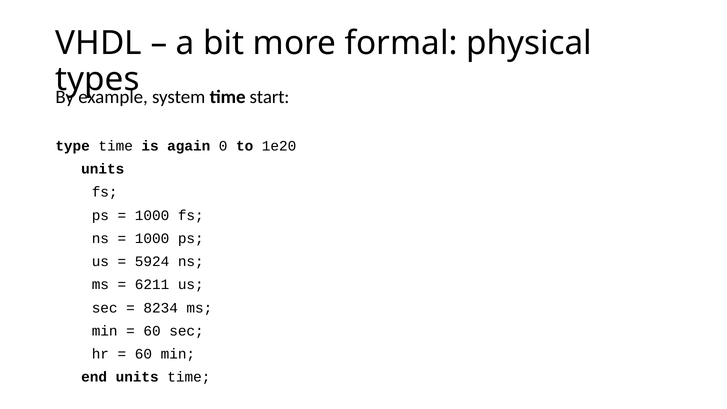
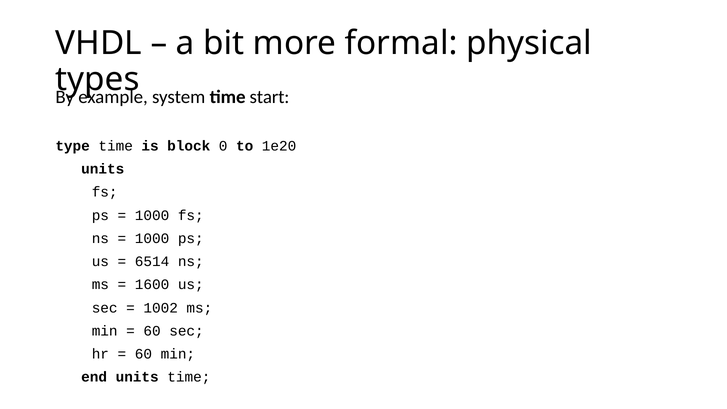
again: again -> block
5924: 5924 -> 6514
6211: 6211 -> 1600
8234: 8234 -> 1002
